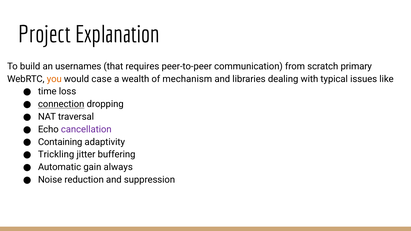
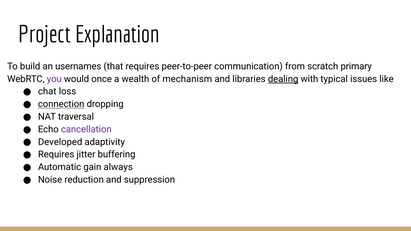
you colour: orange -> purple
case: case -> once
dealing underline: none -> present
time: time -> chat
Containing: Containing -> Developed
Trickling at (56, 155): Trickling -> Requires
